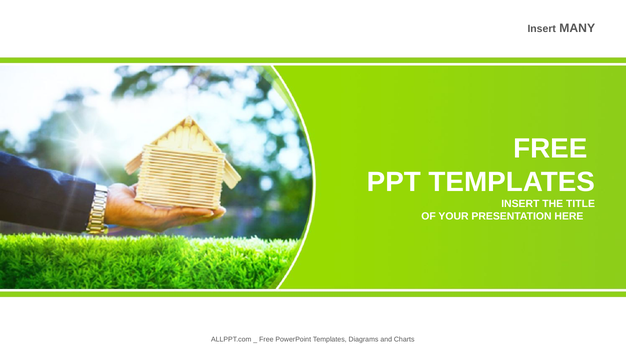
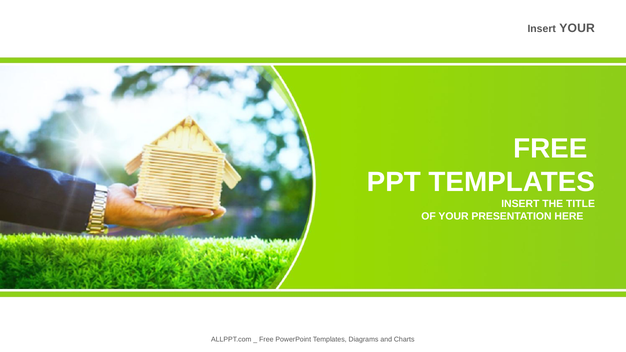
Insert MANY: MANY -> YOUR
